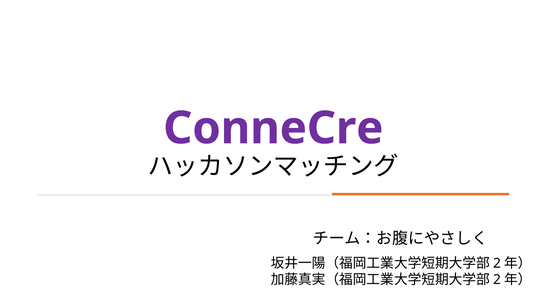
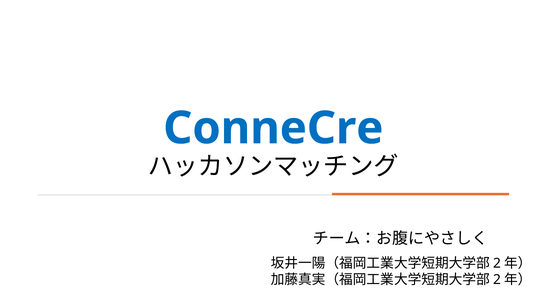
ConneCre colour: purple -> blue
